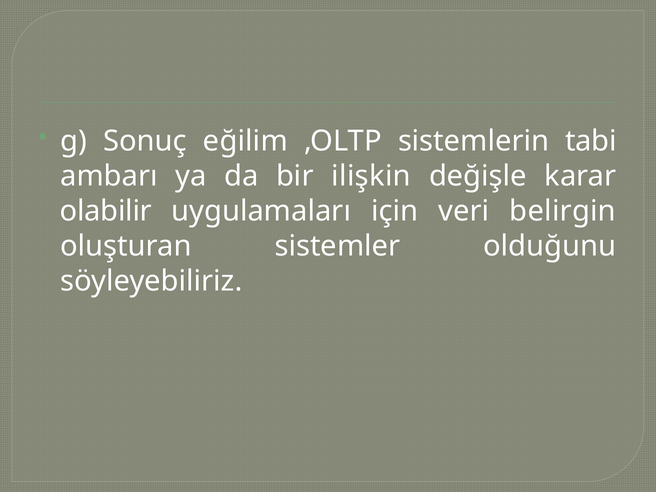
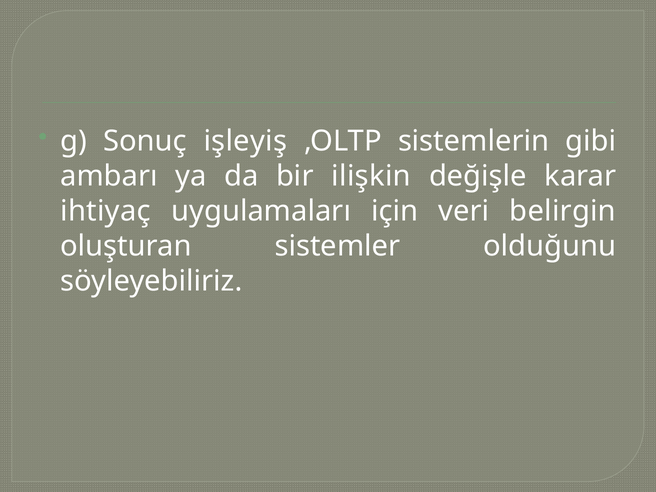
eğilim: eğilim -> işleyiş
tabi: tabi -> gibi
olabilir: olabilir -> ihtiyaç
